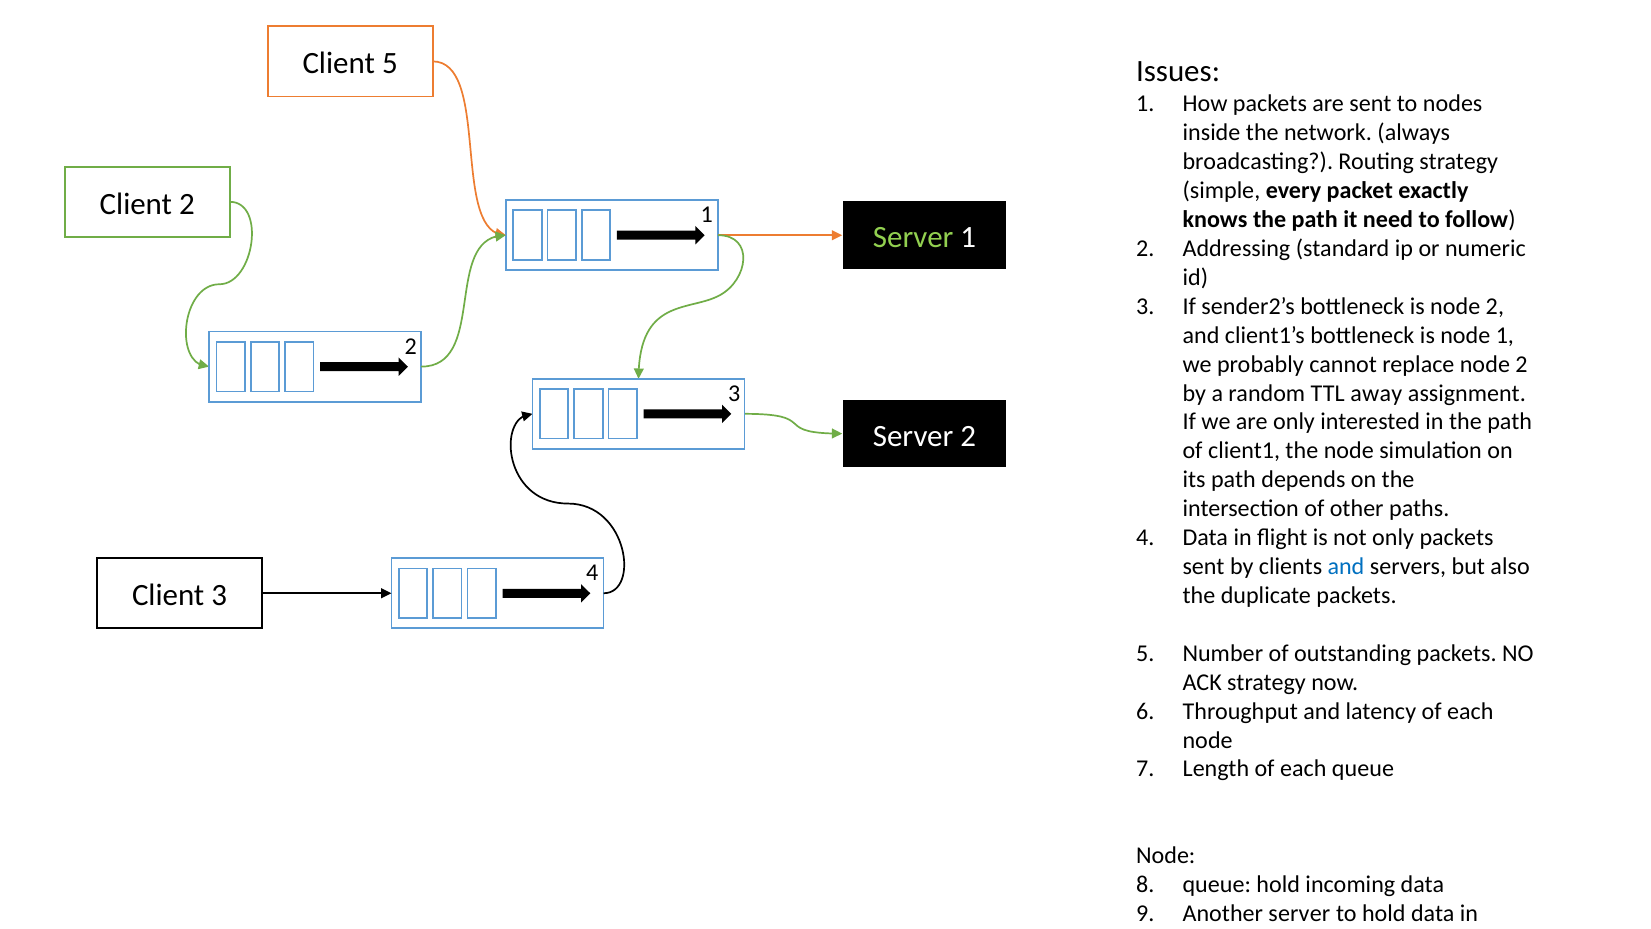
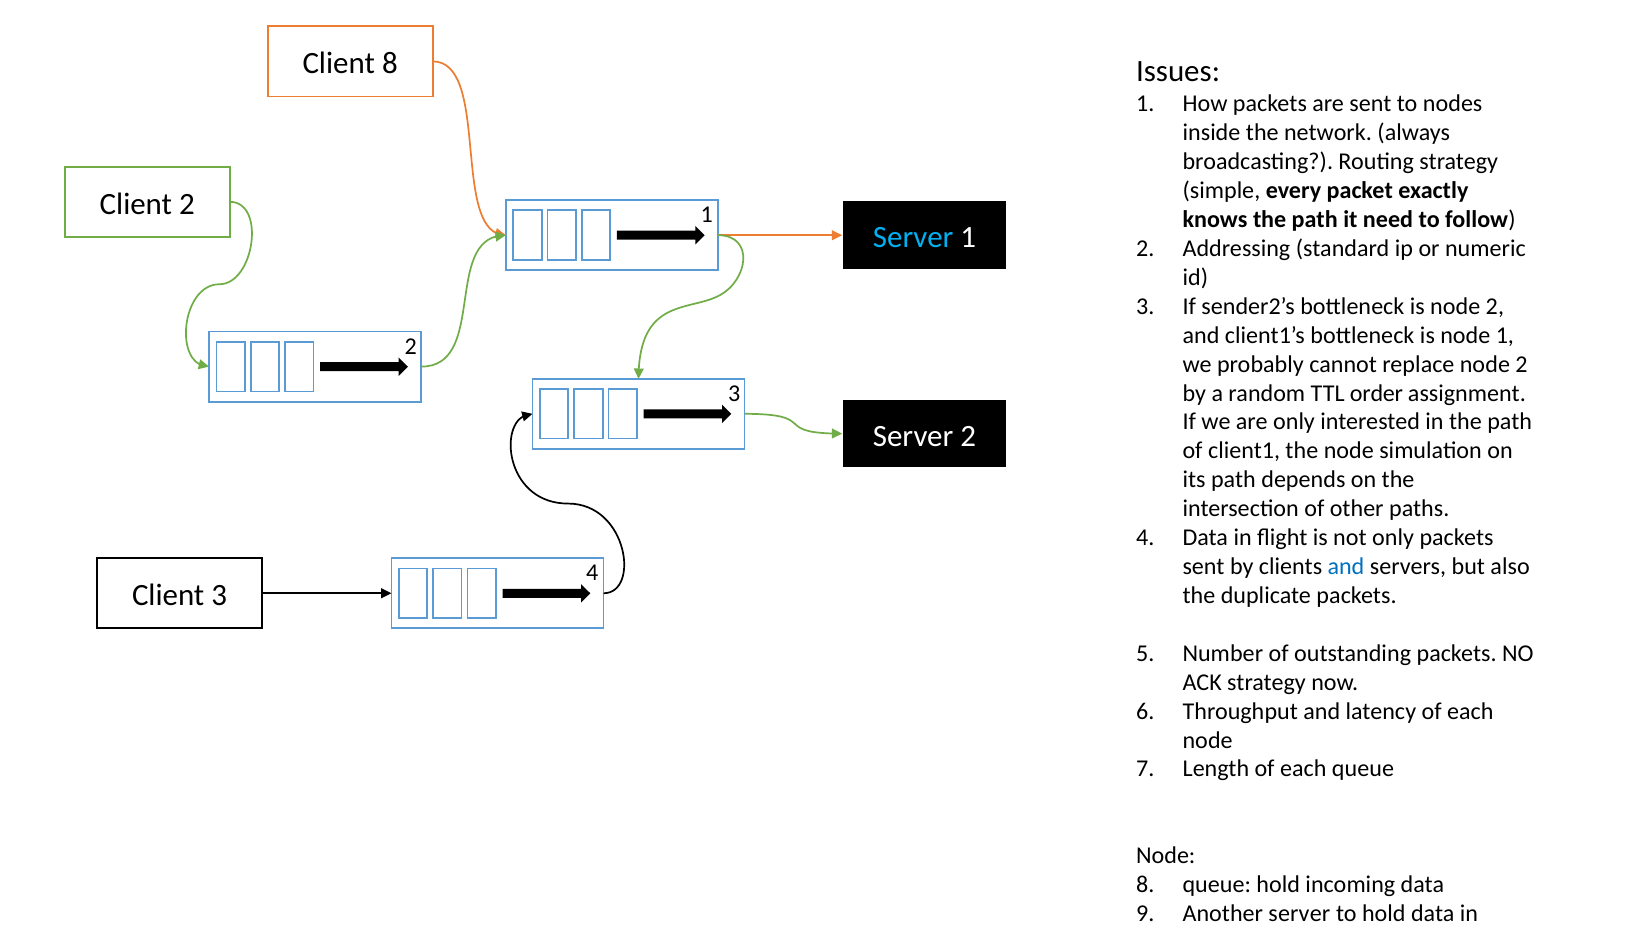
Client 5: 5 -> 8
Server at (913, 237) colour: light green -> light blue
away: away -> order
